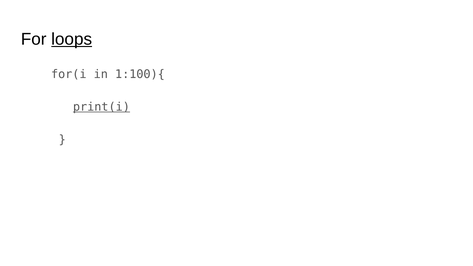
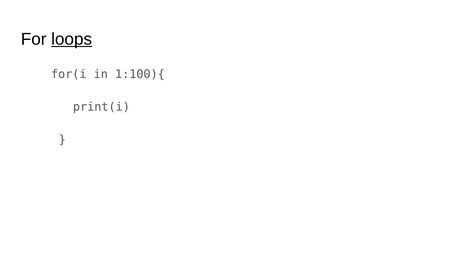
print(i underline: present -> none
